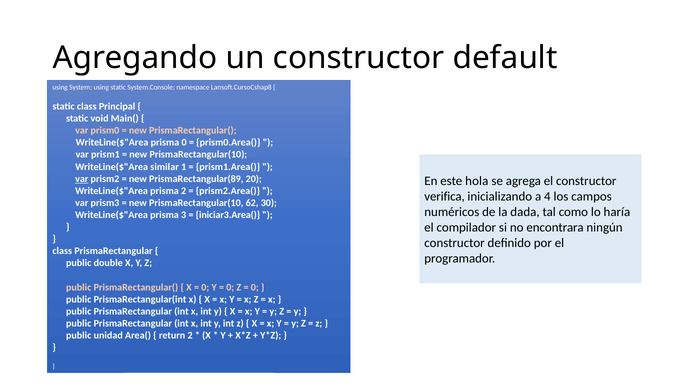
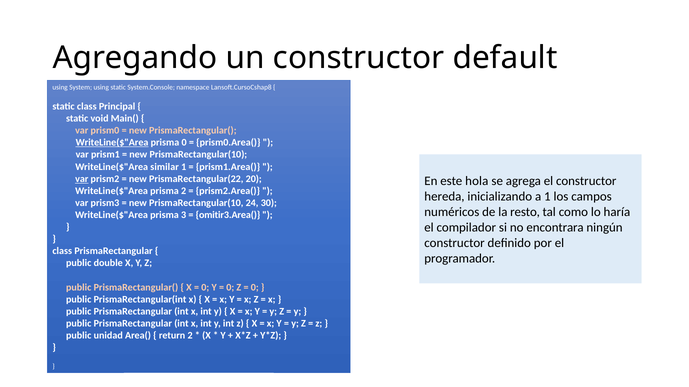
WriteLine($"Area at (112, 143) underline: none -> present
PrismaRectangular(89: PrismaRectangular(89 -> PrismaRectangular(22
verifica: verifica -> hereda
a 4: 4 -> 1
62: 62 -> 24
dada: dada -> resto
iniciar3.Area(: iniciar3.Area( -> omitir3.Area(
